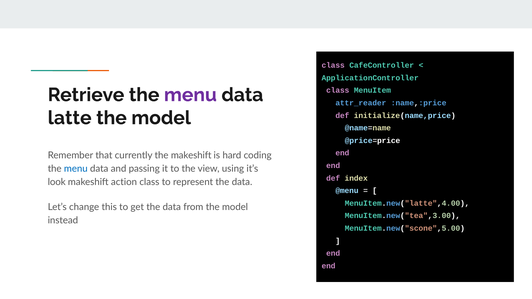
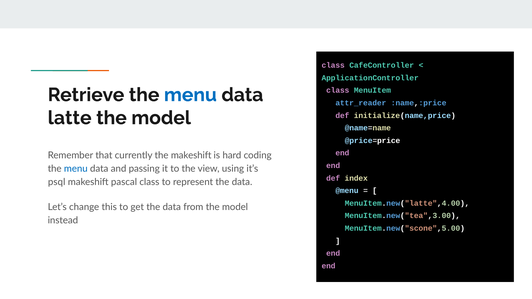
menu at (190, 95) colour: purple -> blue
look: look -> psql
action: action -> pascal
